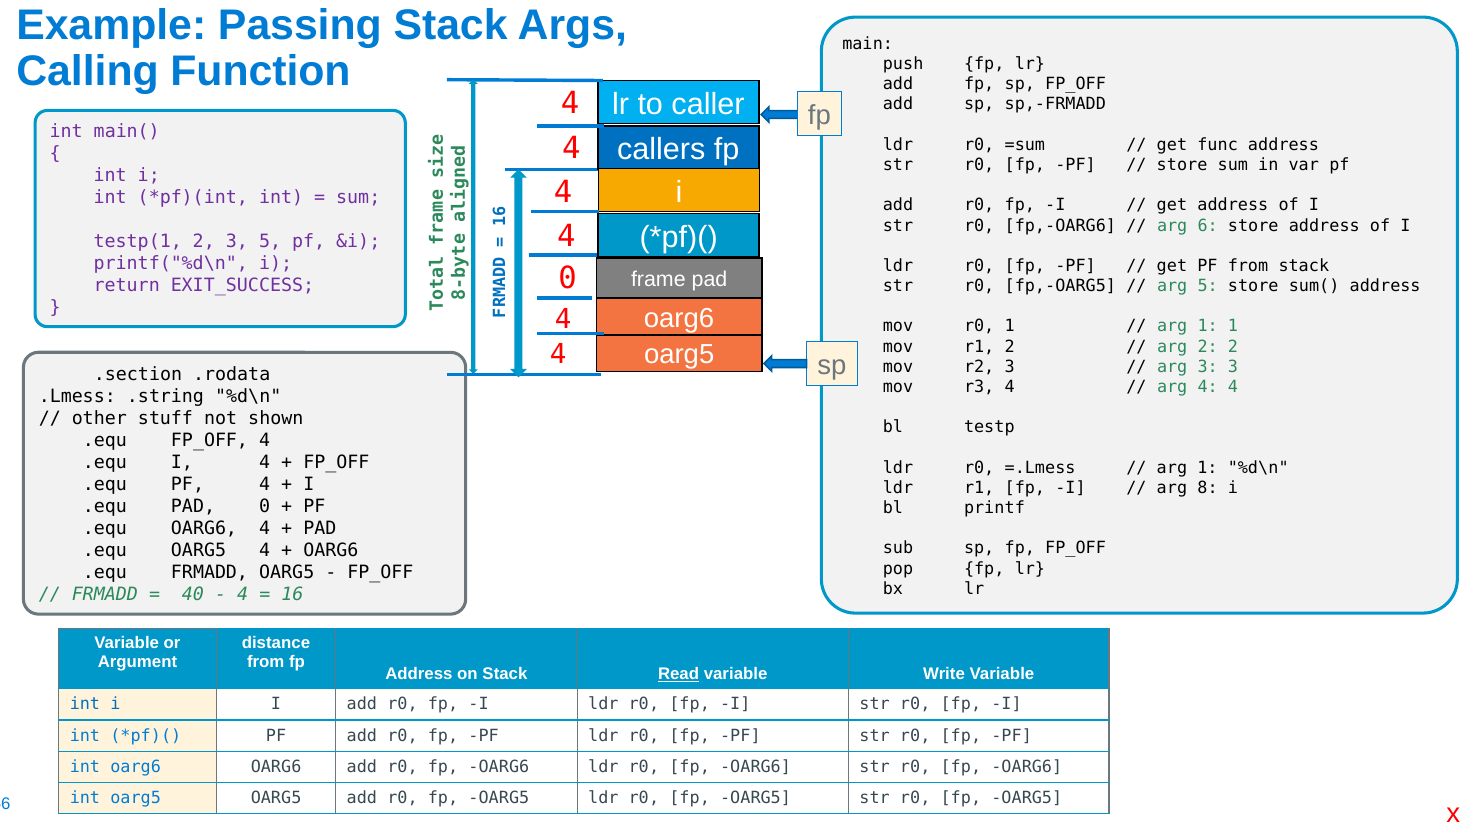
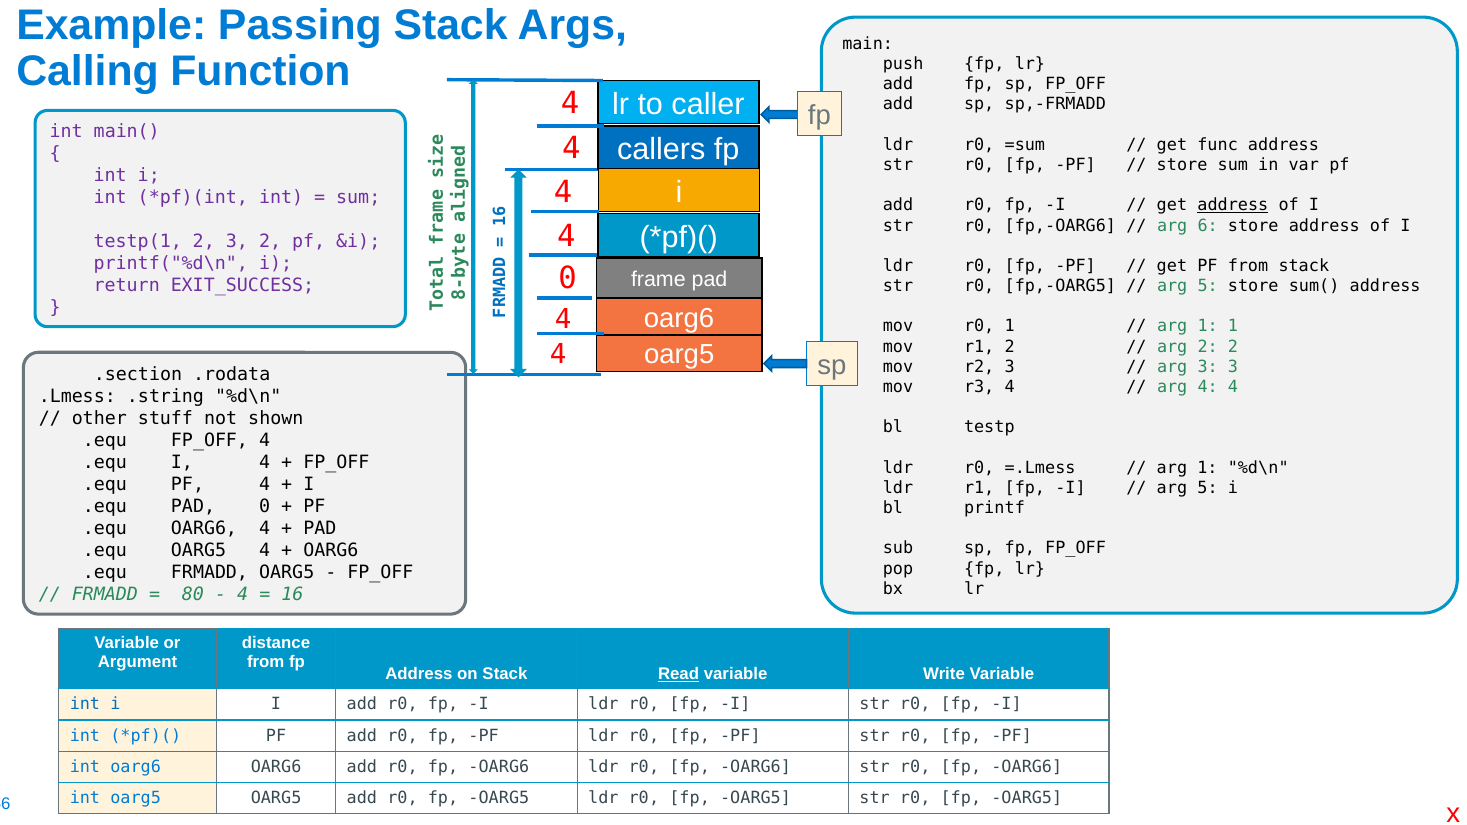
address at (1233, 205) underline: none -> present
3 5: 5 -> 2
8 at (1208, 488): 8 -> 5
40: 40 -> 80
